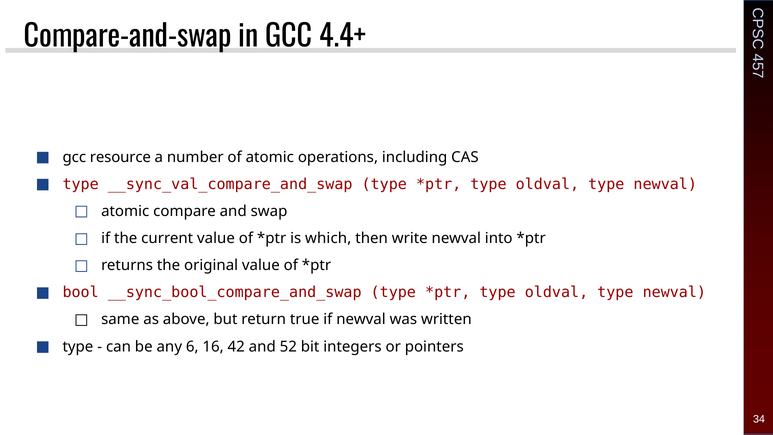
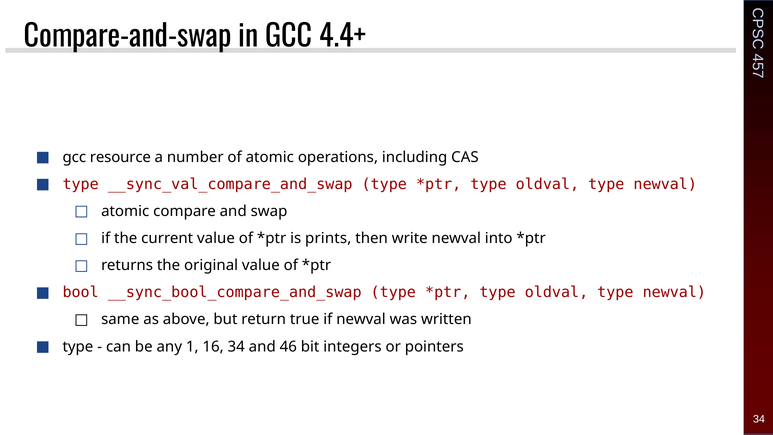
which: which -> prints
6: 6 -> 1
16 42: 42 -> 34
52: 52 -> 46
